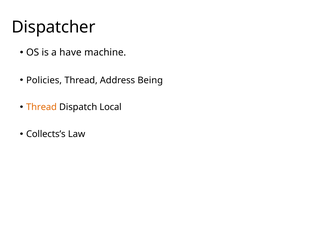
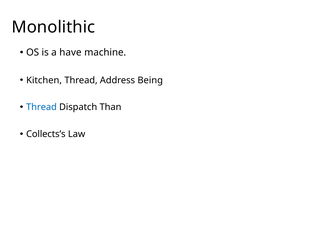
Dispatcher: Dispatcher -> Monolithic
Policies: Policies -> Kitchen
Thread at (41, 107) colour: orange -> blue
Local: Local -> Than
